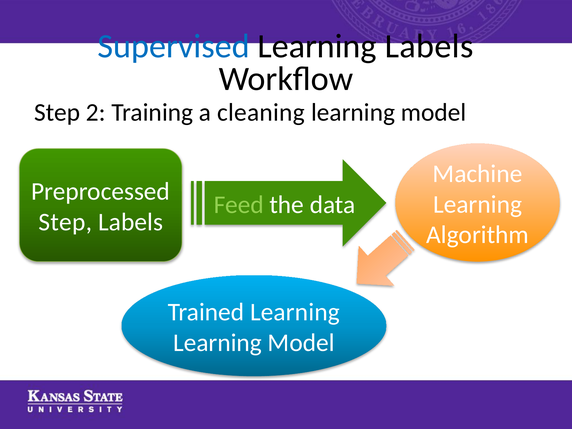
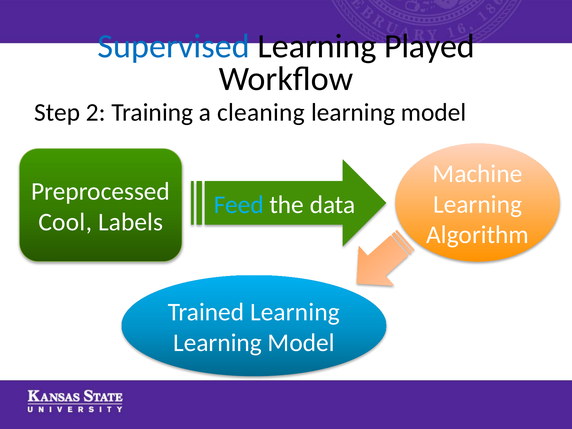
Learning Labels: Labels -> Played
Feed colour: light green -> light blue
Step at (65, 222): Step -> Cool
